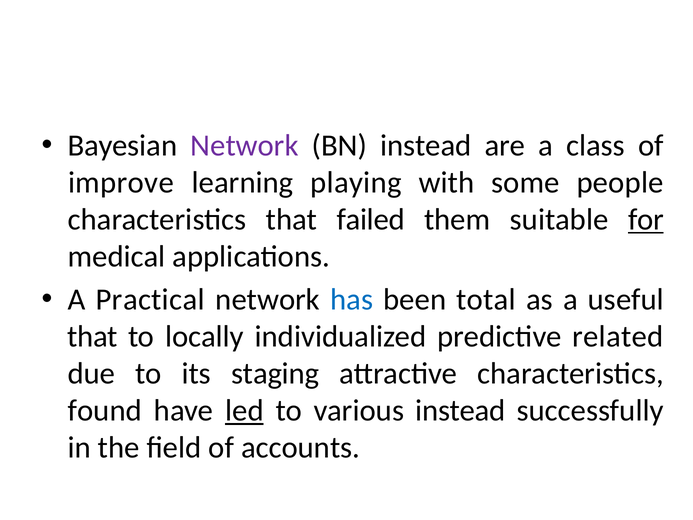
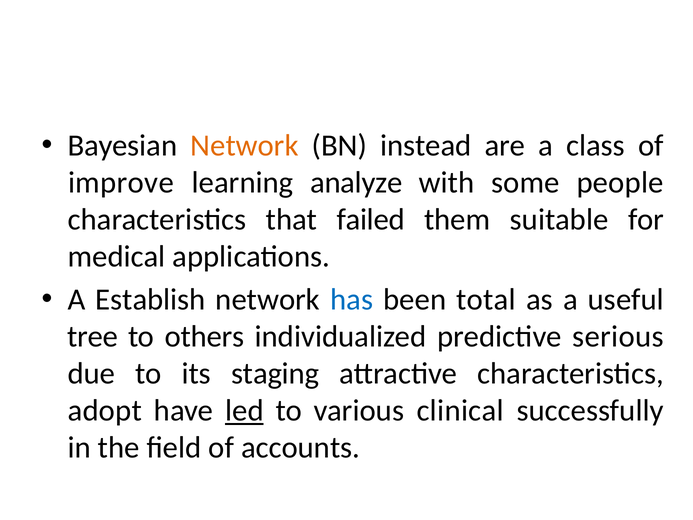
Network at (245, 145) colour: purple -> orange
playing: playing -> analyze
for underline: present -> none
Practical: Practical -> Establish
that at (92, 337): that -> tree
locally: locally -> others
related: related -> serious
found: found -> adopt
various instead: instead -> clinical
